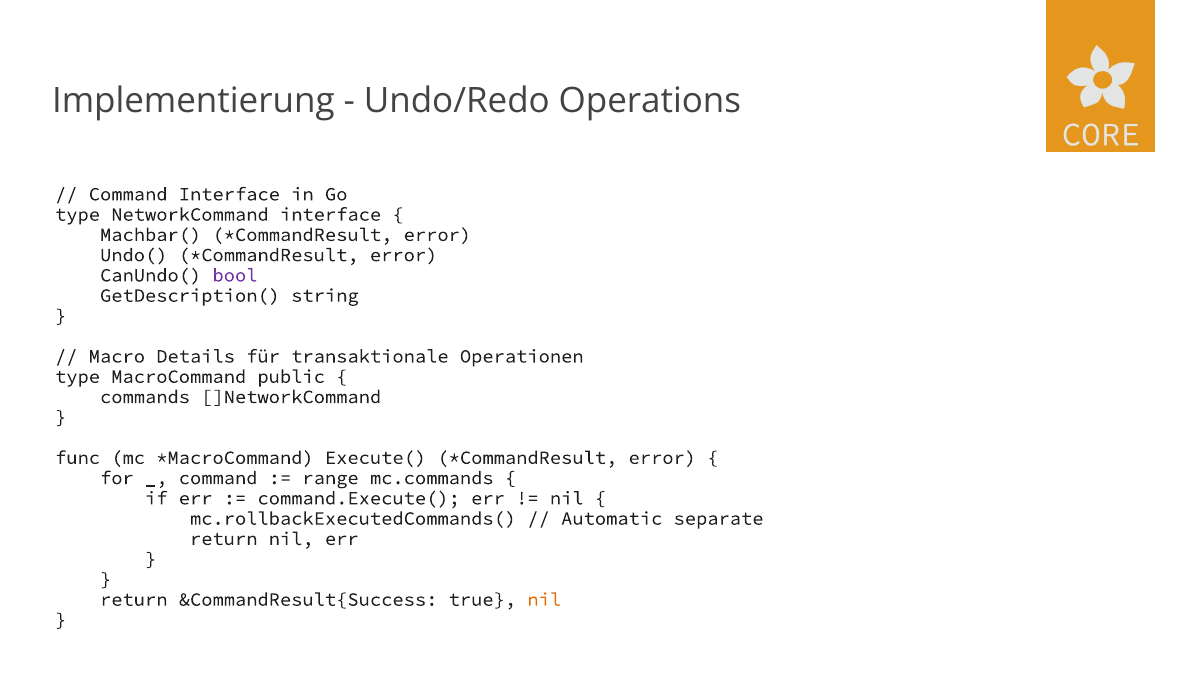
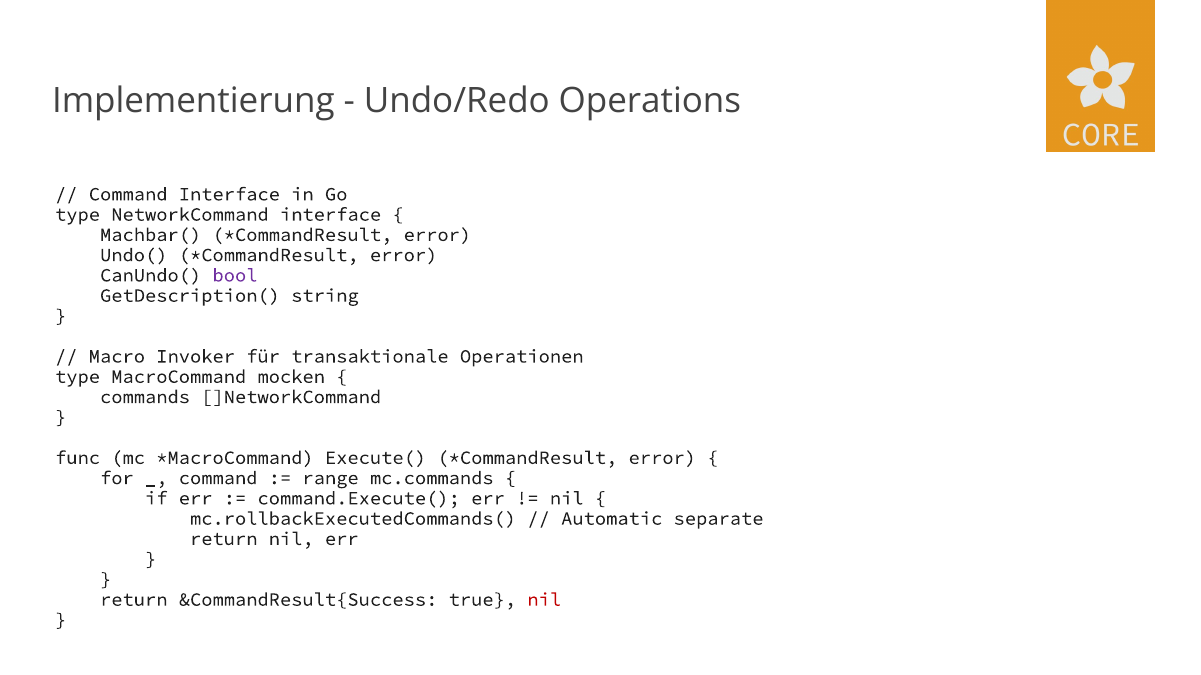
Details: Details -> Invoker
public: public -> mocken
nil at (544, 600) colour: orange -> red
